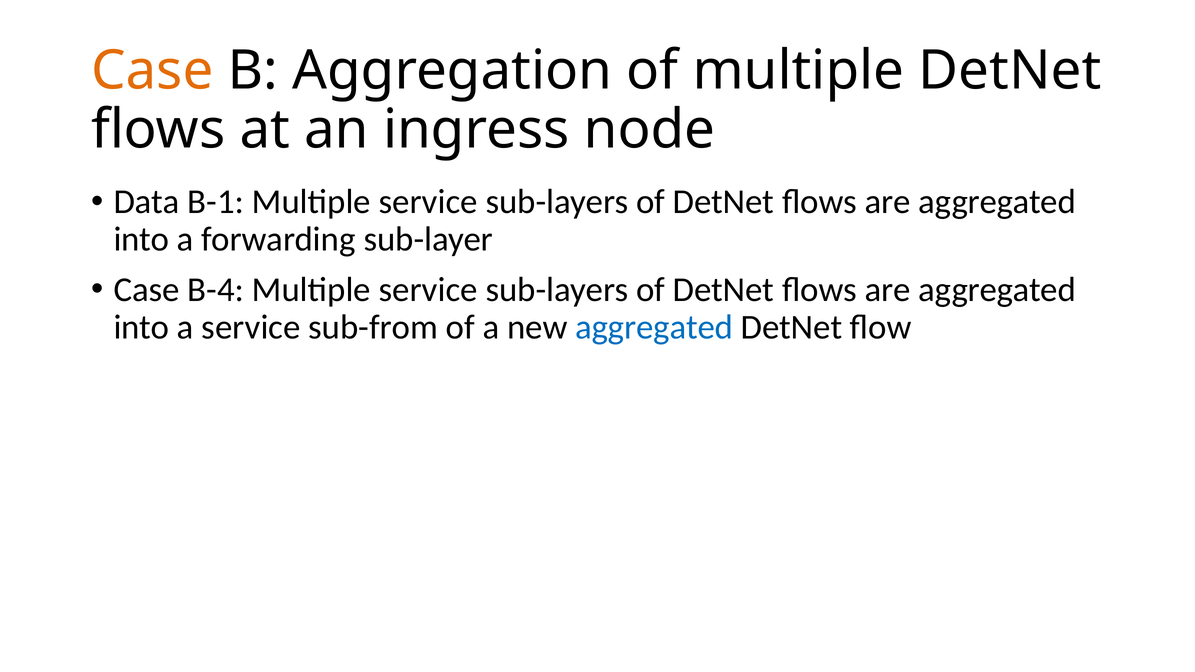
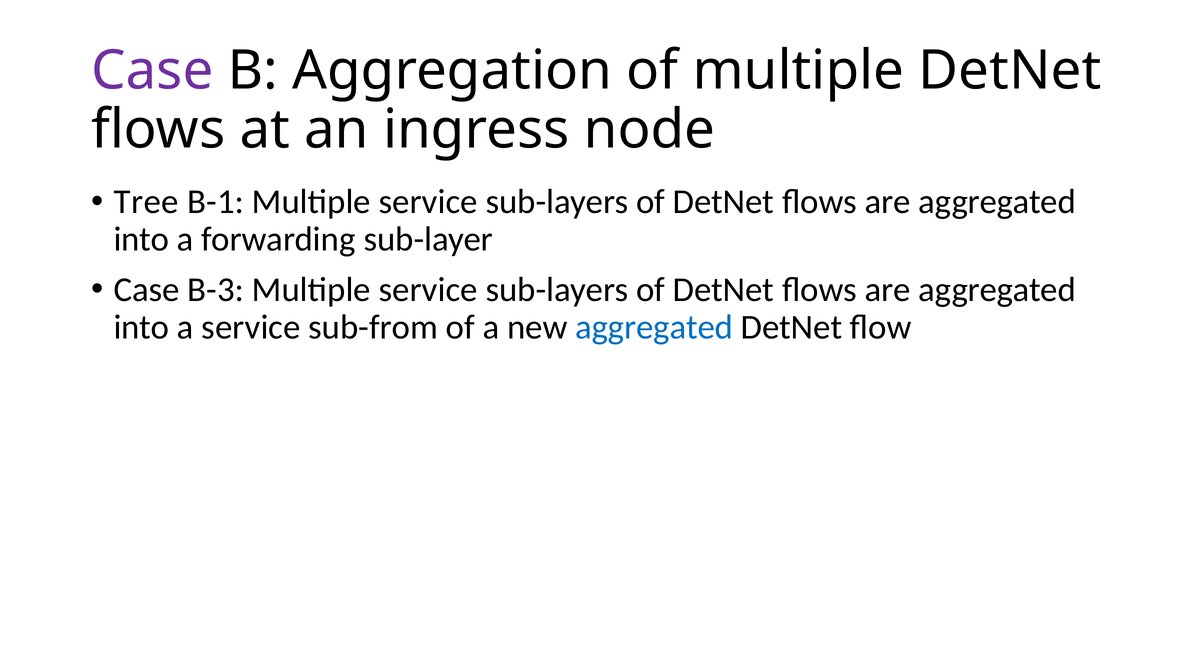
Case at (152, 71) colour: orange -> purple
Data: Data -> Tree
B-4: B-4 -> B-3
